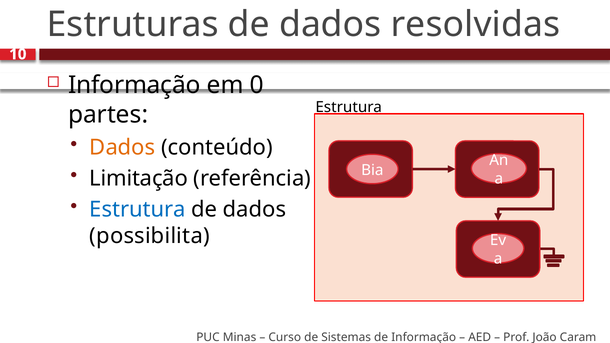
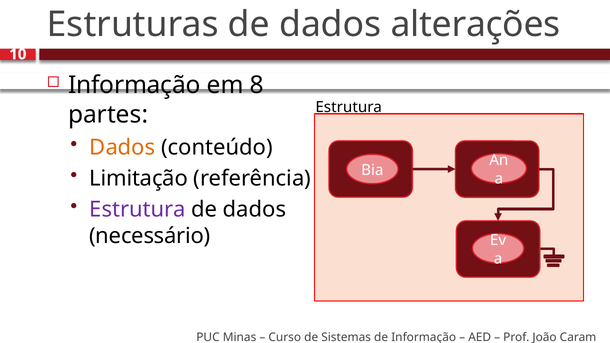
resolvidas: resolvidas -> alterações
0: 0 -> 8
Estrutura at (137, 209) colour: blue -> purple
possibilita: possibilita -> necessário
